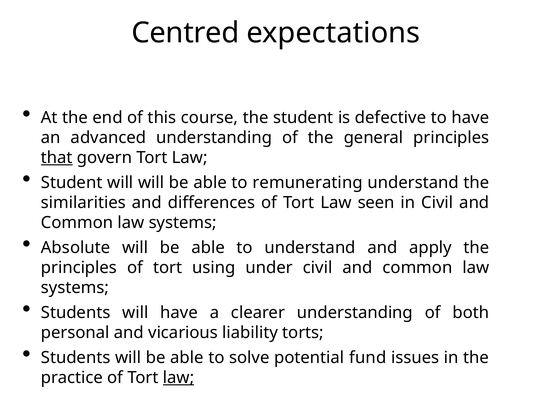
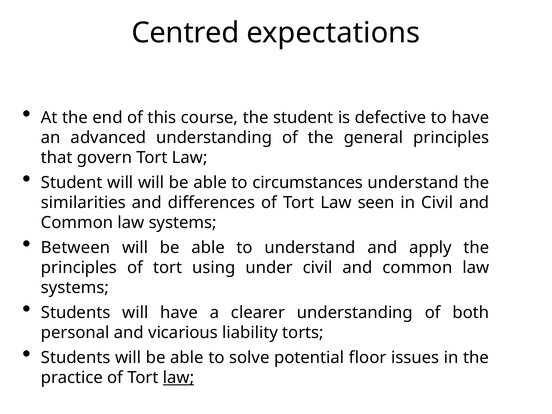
that underline: present -> none
remunerating: remunerating -> circumstances
Absolute: Absolute -> Between
fund: fund -> floor
